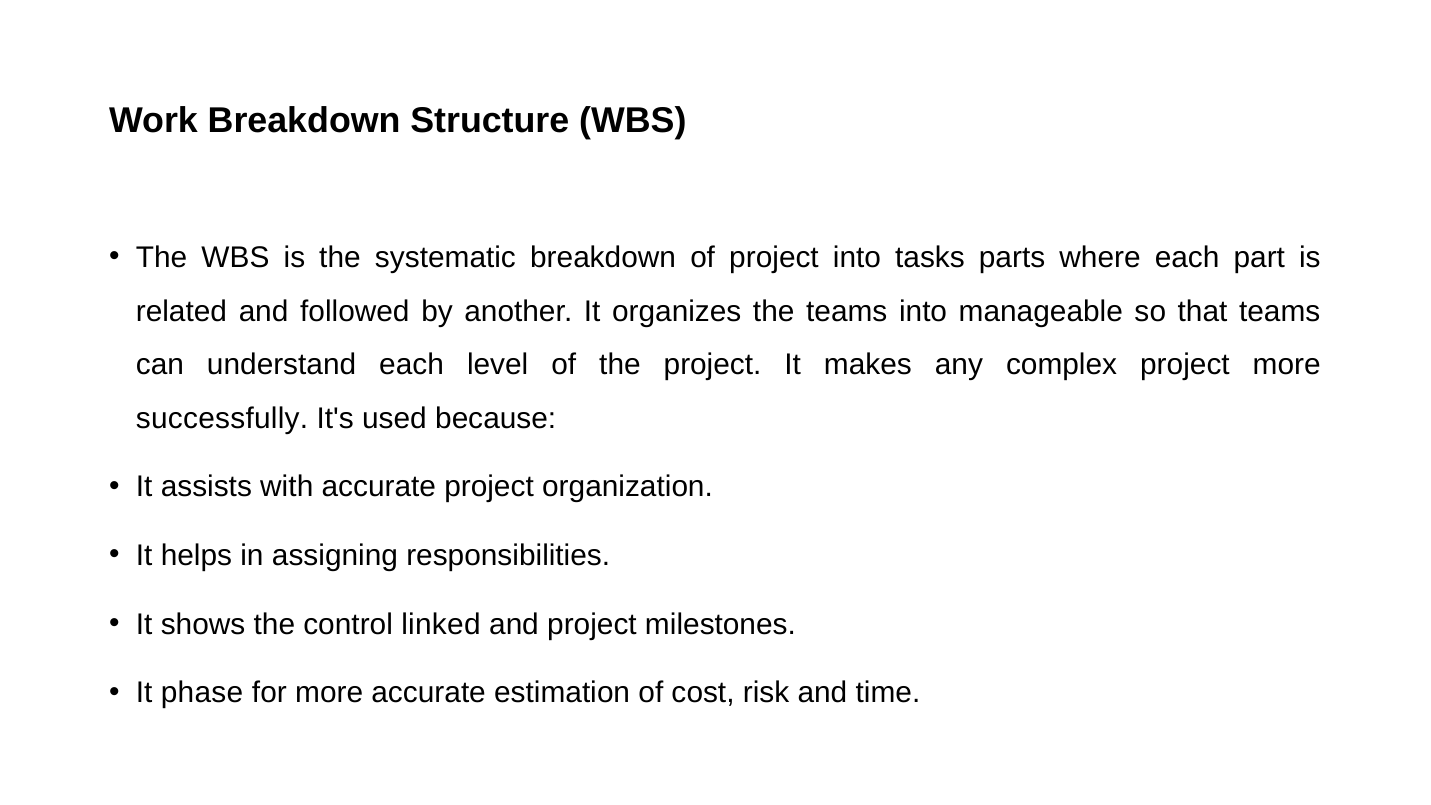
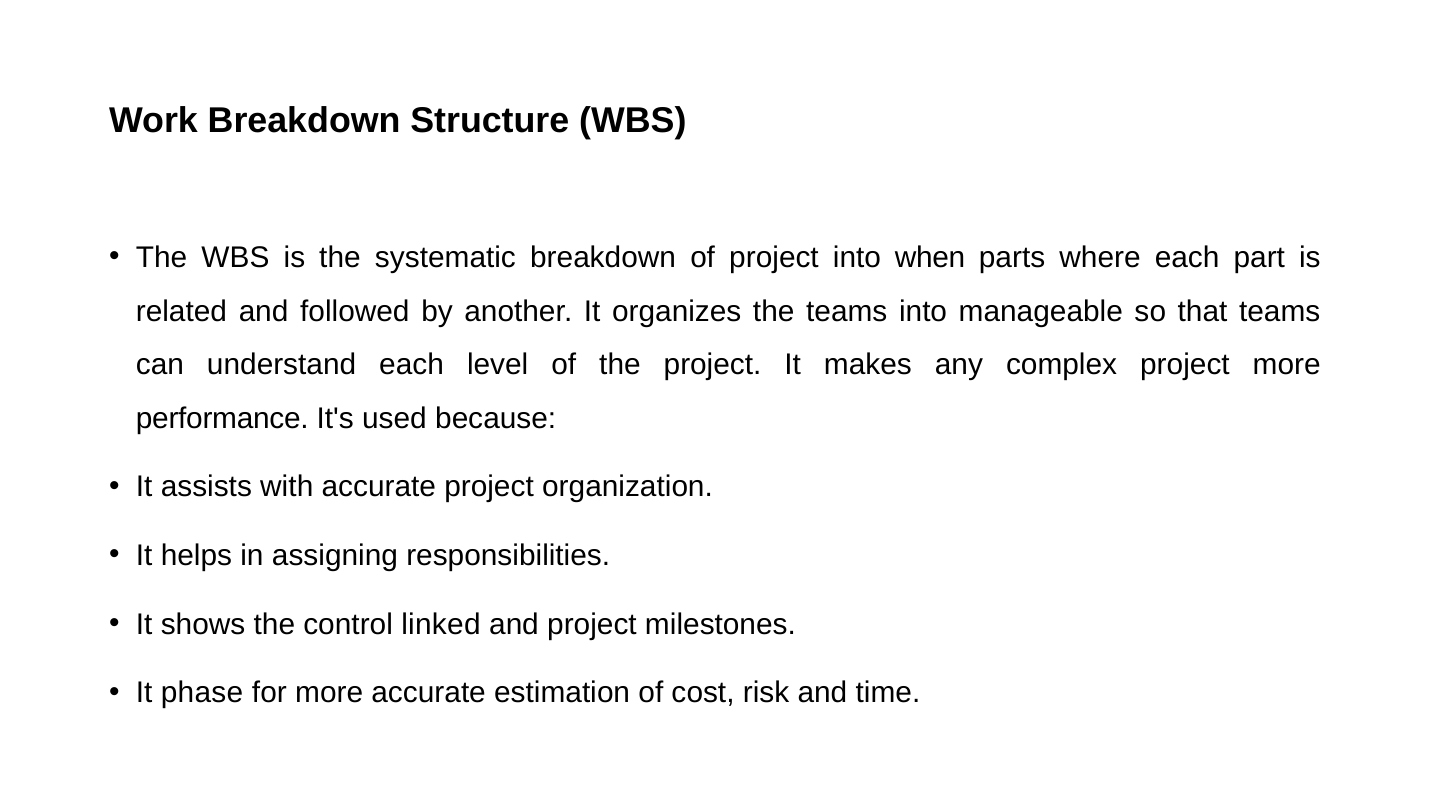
tasks: tasks -> when
successfully: successfully -> performance
